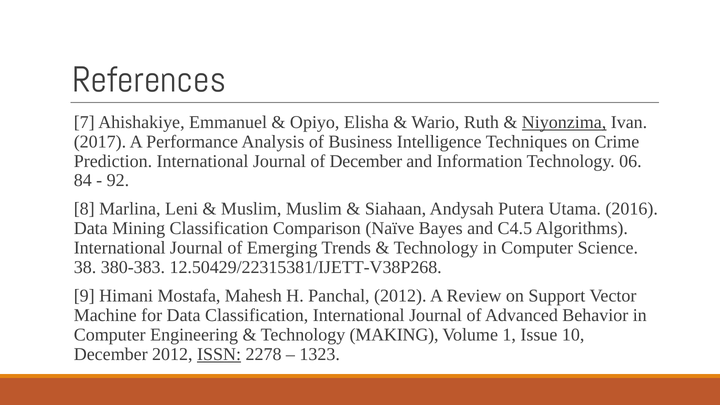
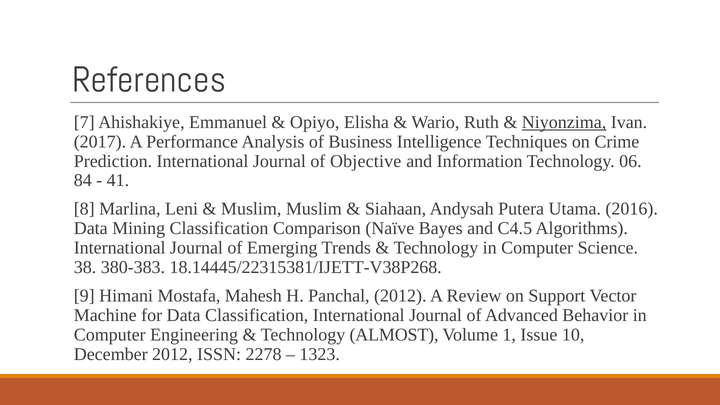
of December: December -> Objective
92: 92 -> 41
12.50429/22315381/IJETT-V38P268: 12.50429/22315381/IJETT-V38P268 -> 18.14445/22315381/IJETT-V38P268
MAKING: MAKING -> ALMOST
ISSN underline: present -> none
